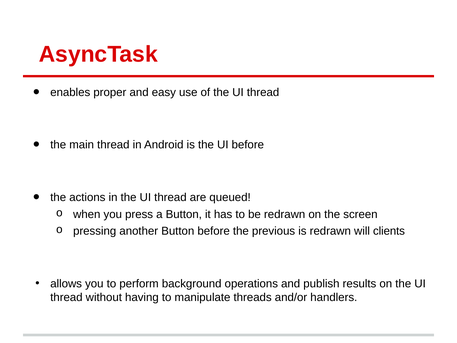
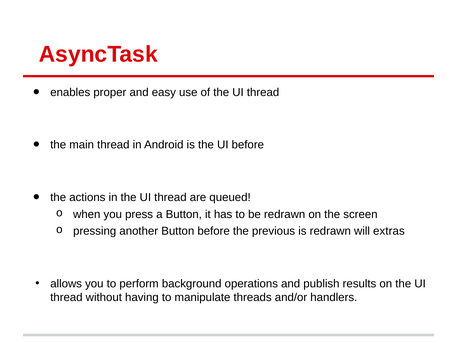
clients: clients -> extras
